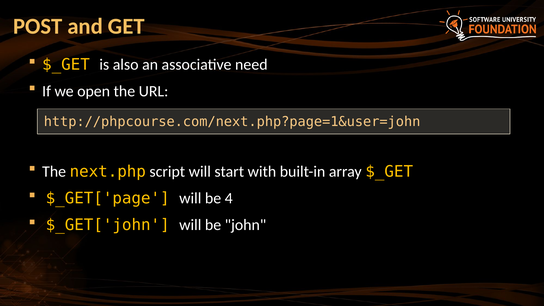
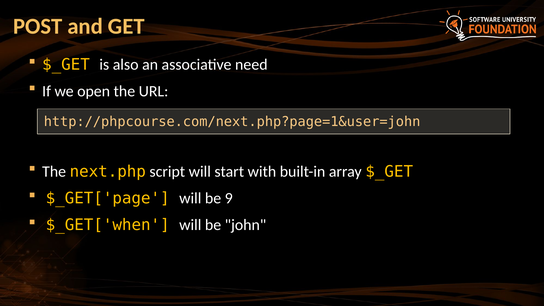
4: 4 -> 9
$_GET['john: $_GET['john -> $_GET['when
